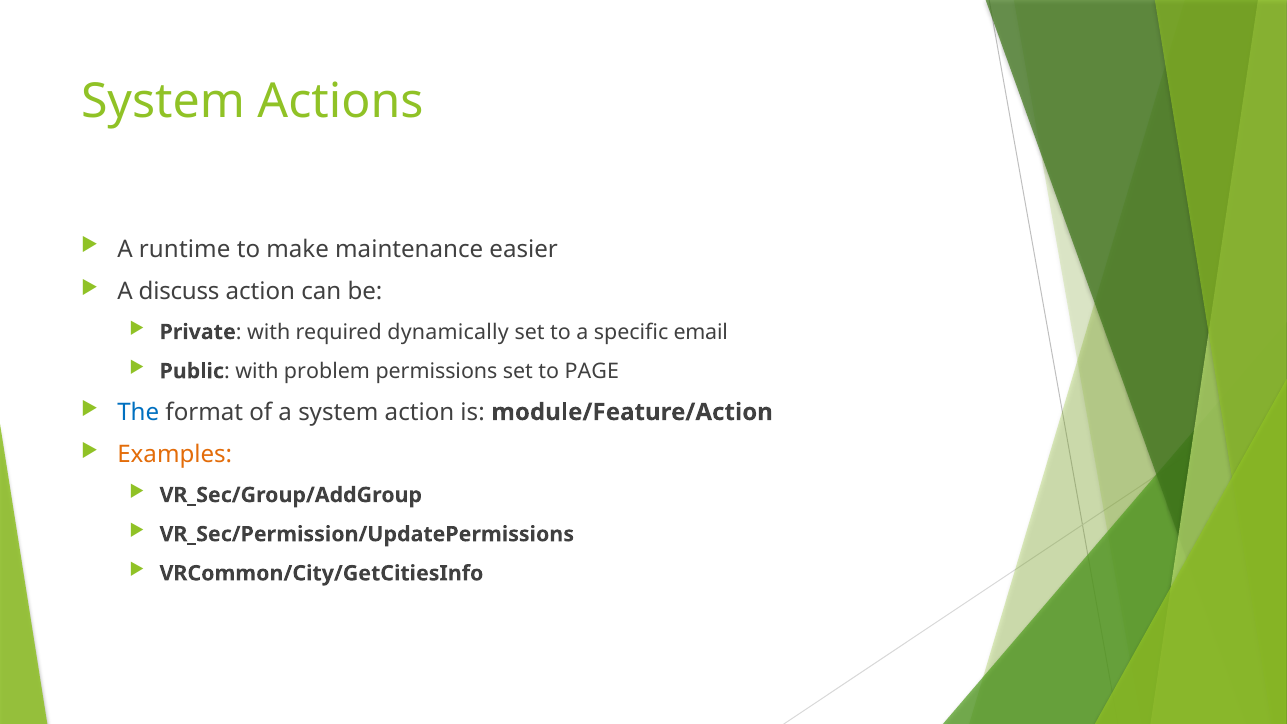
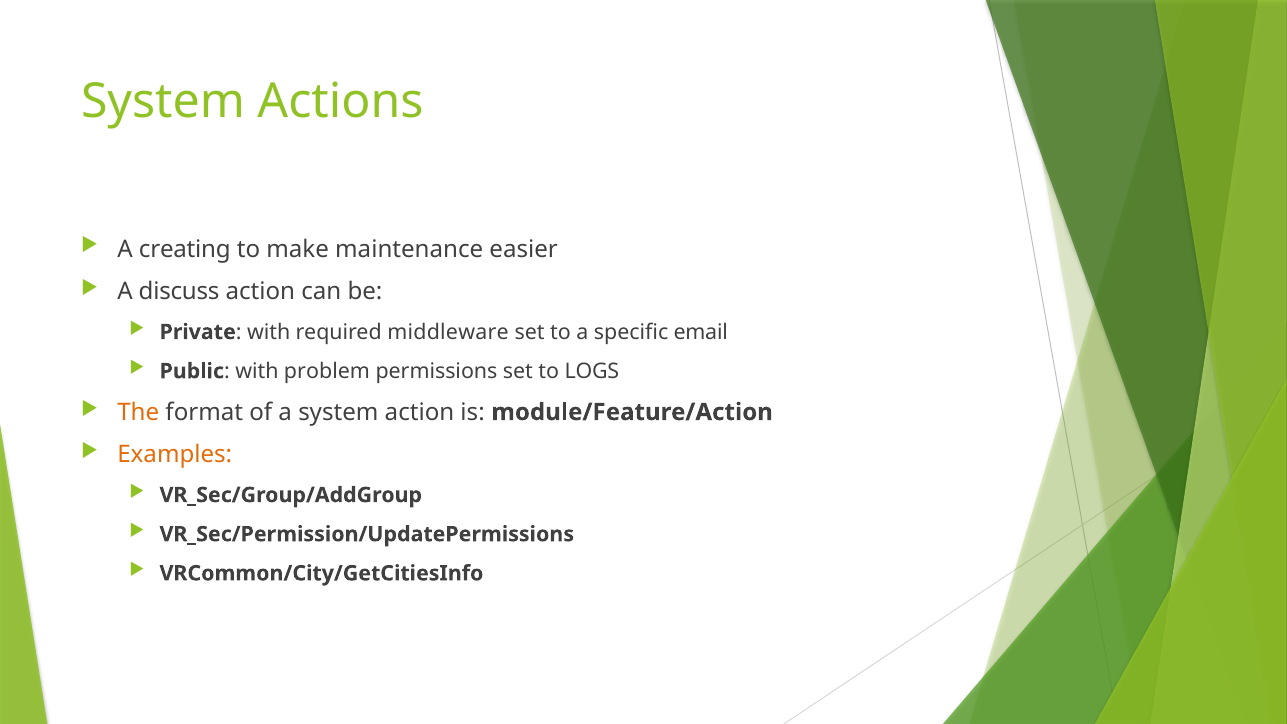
runtime: runtime -> creating
dynamically: dynamically -> middleware
PAGE: PAGE -> LOGS
The colour: blue -> orange
